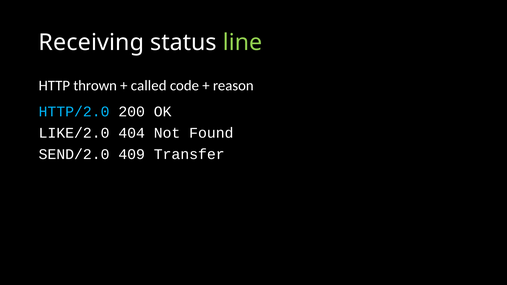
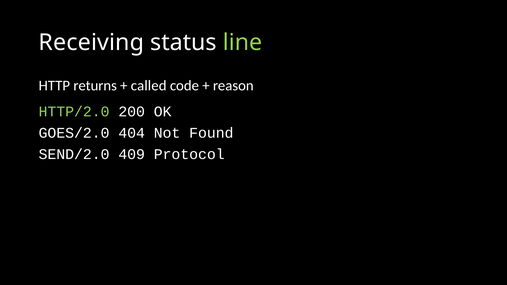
thrown: thrown -> returns
HTTP/2.0 colour: light blue -> light green
LIKE/2.0: LIKE/2.0 -> GOES/2.0
Transfer: Transfer -> Protocol
